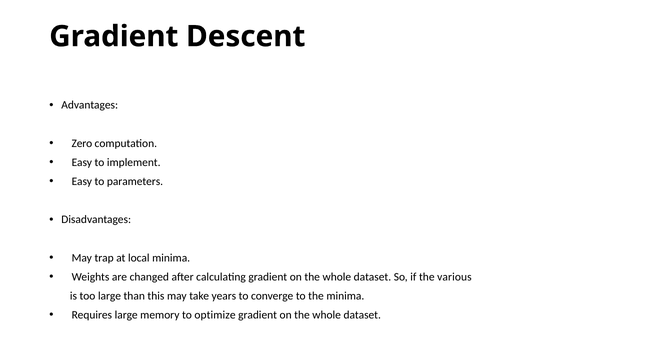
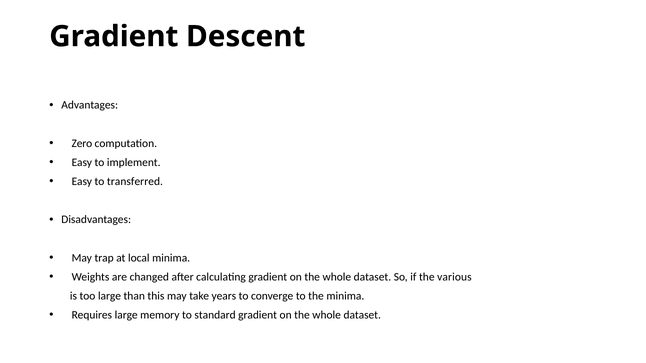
parameters: parameters -> transferred
optimize: optimize -> standard
